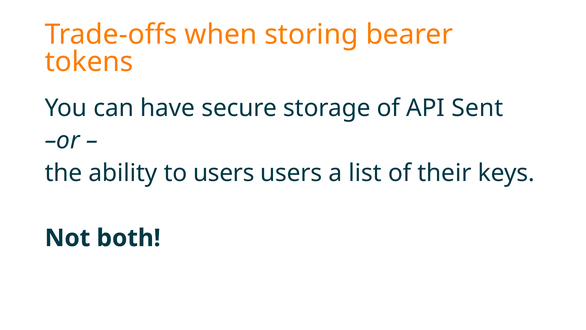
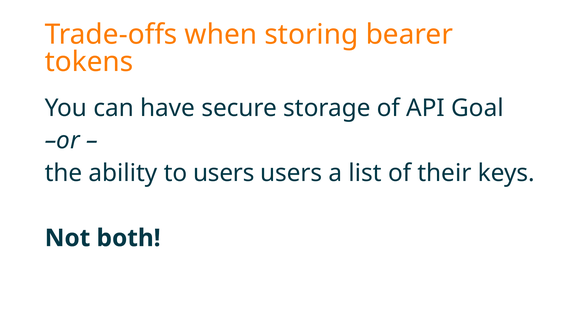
Sent: Sent -> Goal
